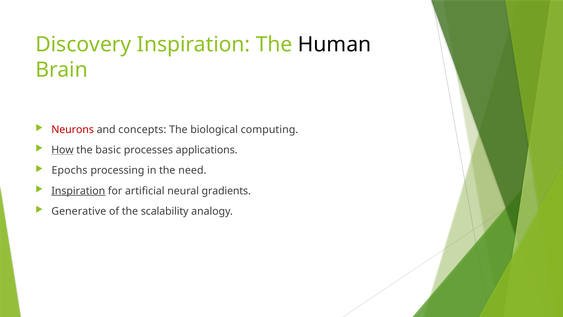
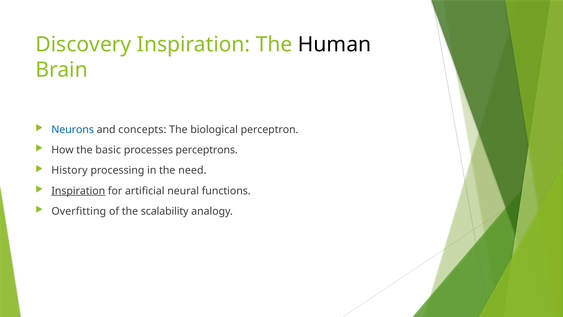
Neurons colour: red -> blue
computing: computing -> perceptron
How underline: present -> none
applications: applications -> perceptrons
Epochs: Epochs -> History
gradients: gradients -> functions
Generative: Generative -> Overfitting
